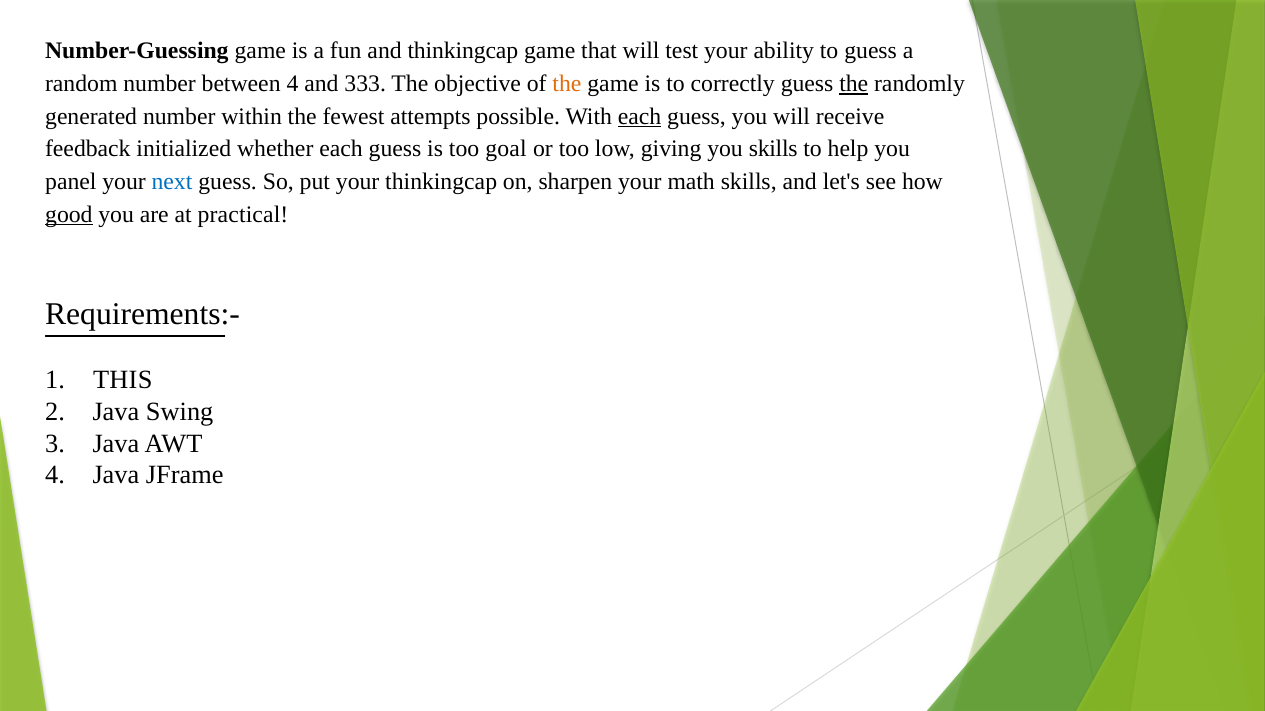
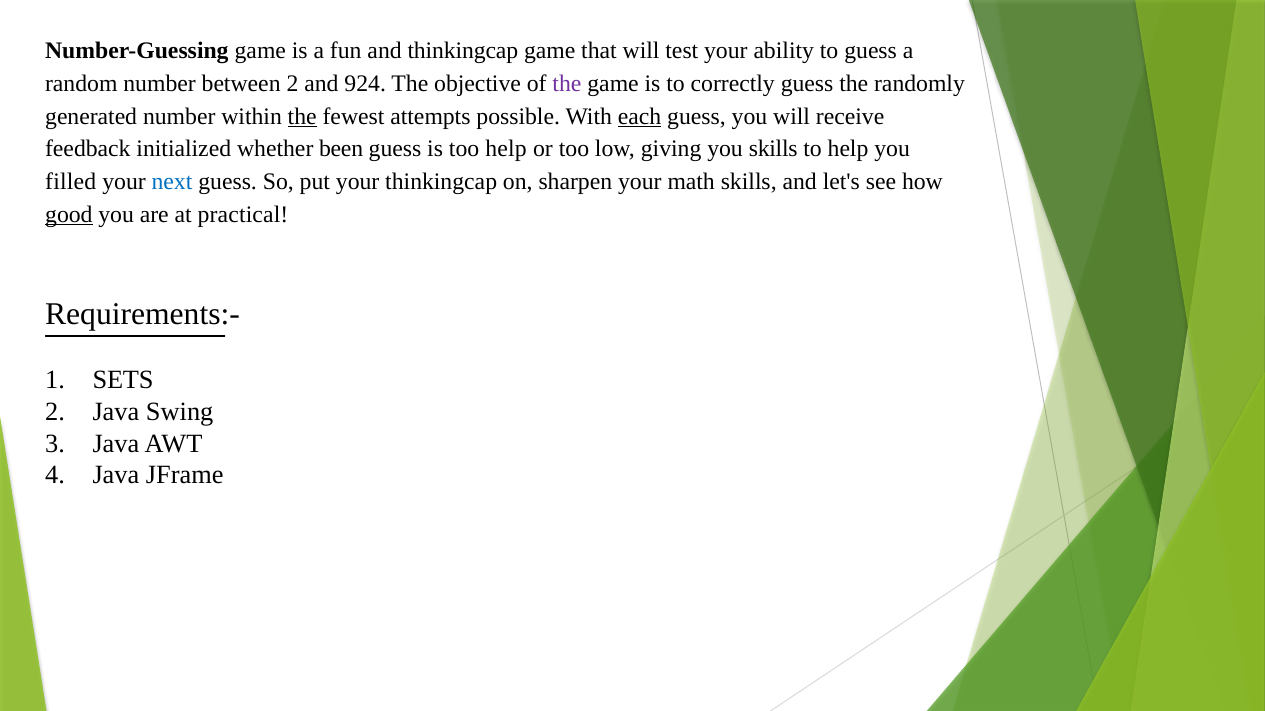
between 4: 4 -> 2
333: 333 -> 924
the at (567, 84) colour: orange -> purple
the at (854, 84) underline: present -> none
the at (302, 116) underline: none -> present
whether each: each -> been
too goal: goal -> help
panel: panel -> filled
THIS: THIS -> SETS
